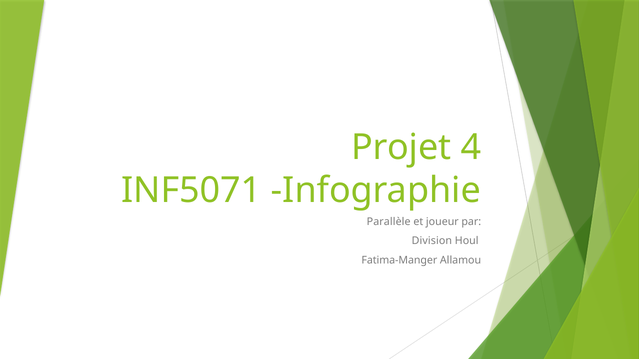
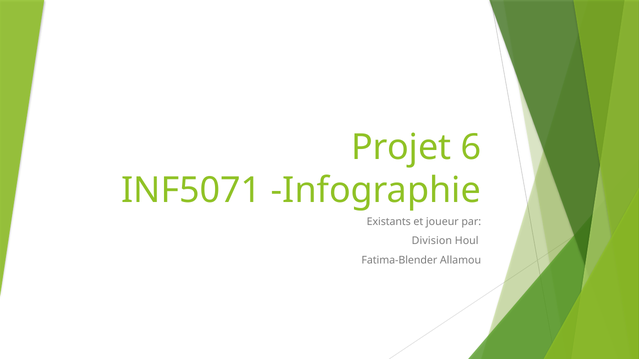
4: 4 -> 6
Parallèle: Parallèle -> Existants
Fatima-Manger: Fatima-Manger -> Fatima-Blender
